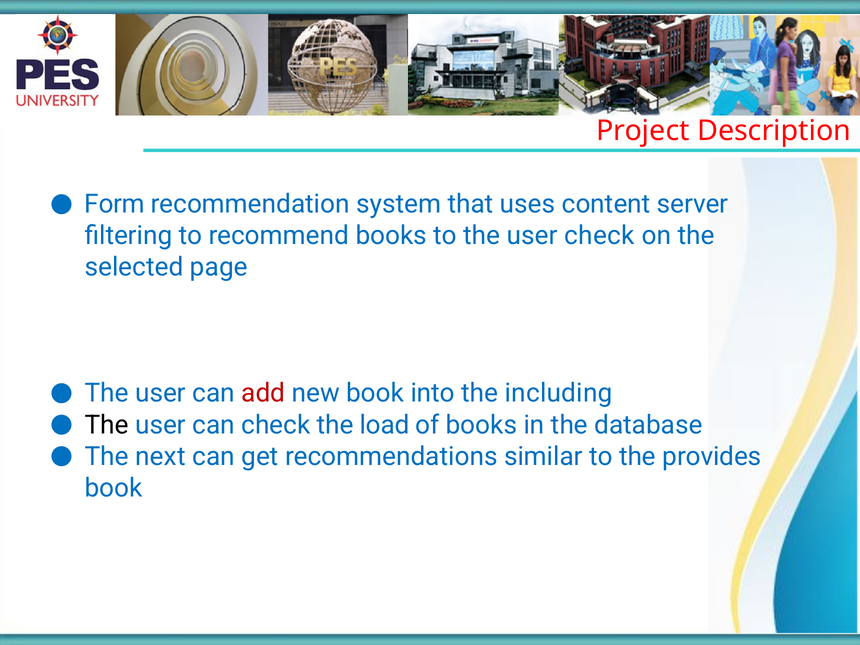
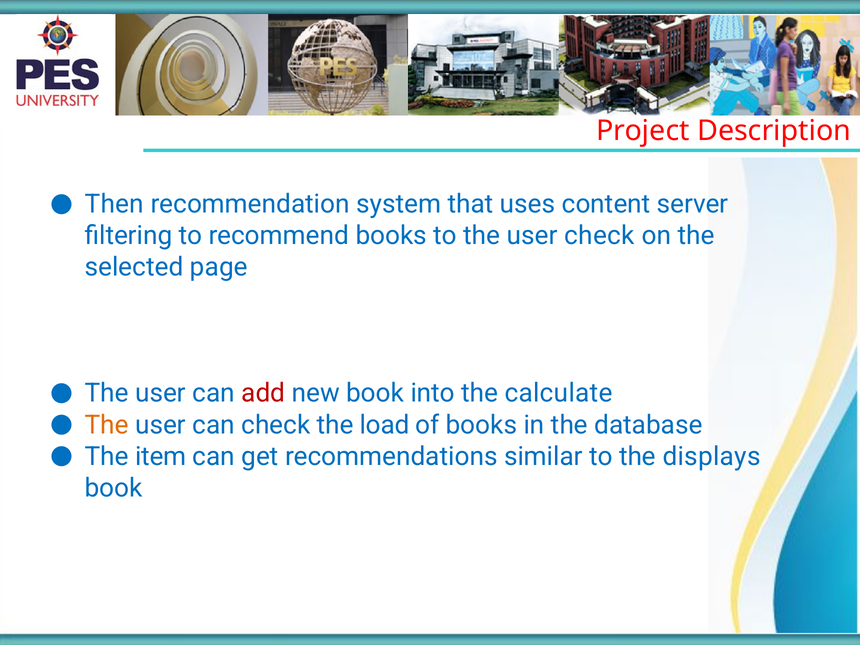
Form: Form -> Then
including: including -> calculate
The at (107, 425) colour: black -> orange
next: next -> item
provides: provides -> displays
